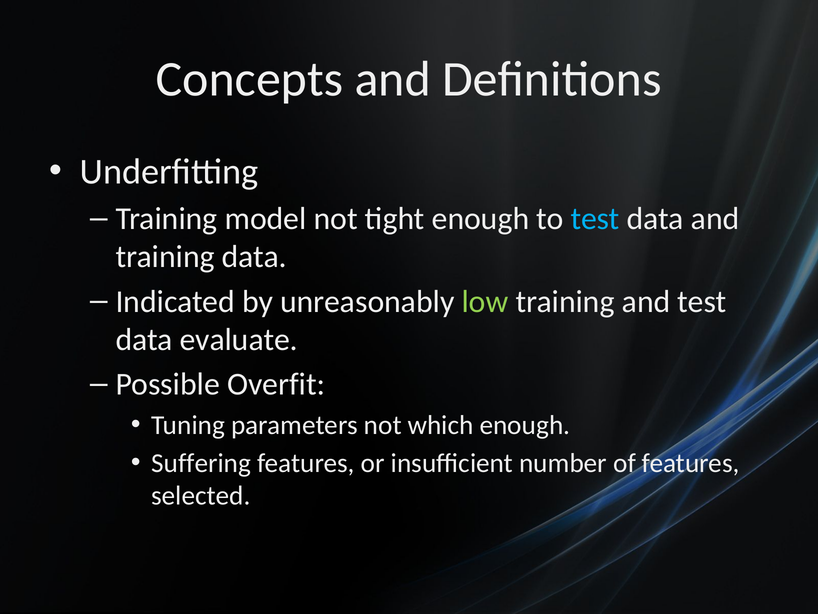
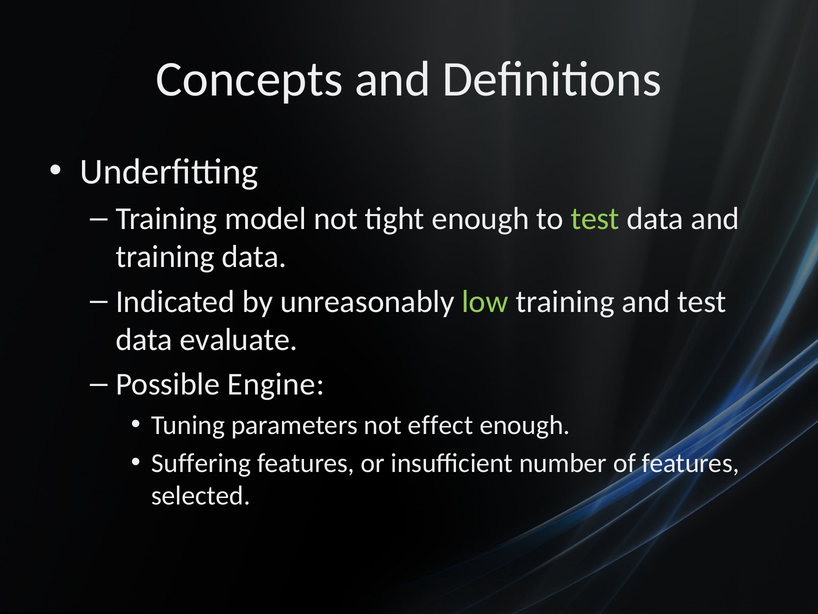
test at (595, 219) colour: light blue -> light green
Overfit: Overfit -> Engine
which: which -> effect
